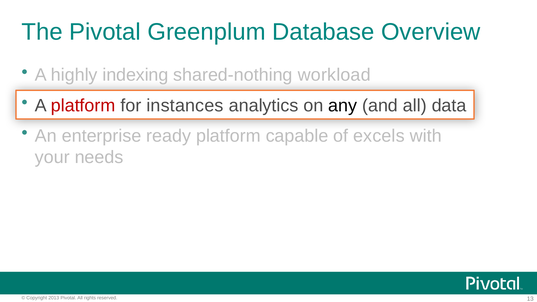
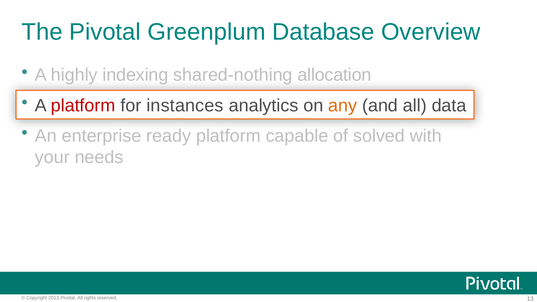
workload: workload -> allocation
any colour: black -> orange
excels: excels -> solved
